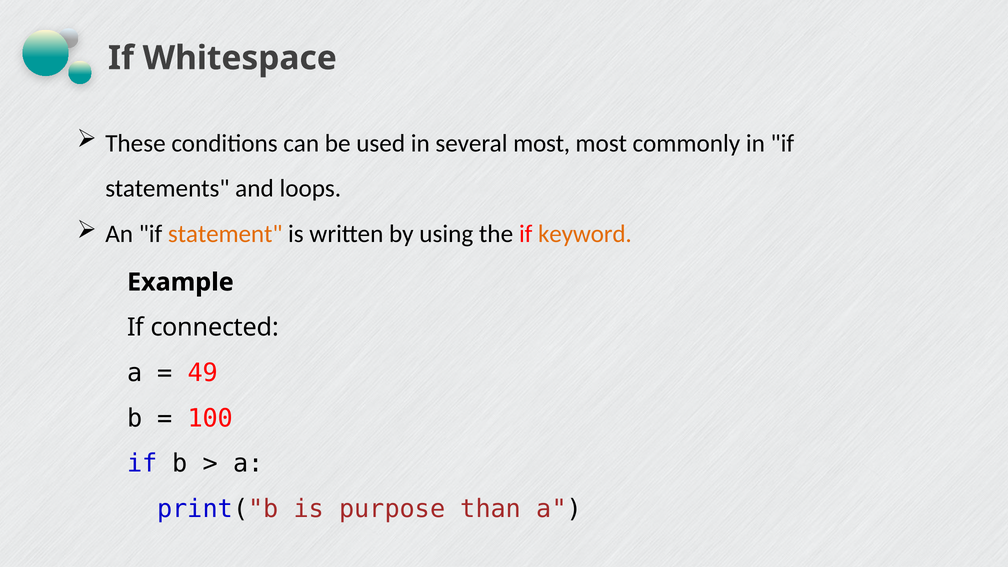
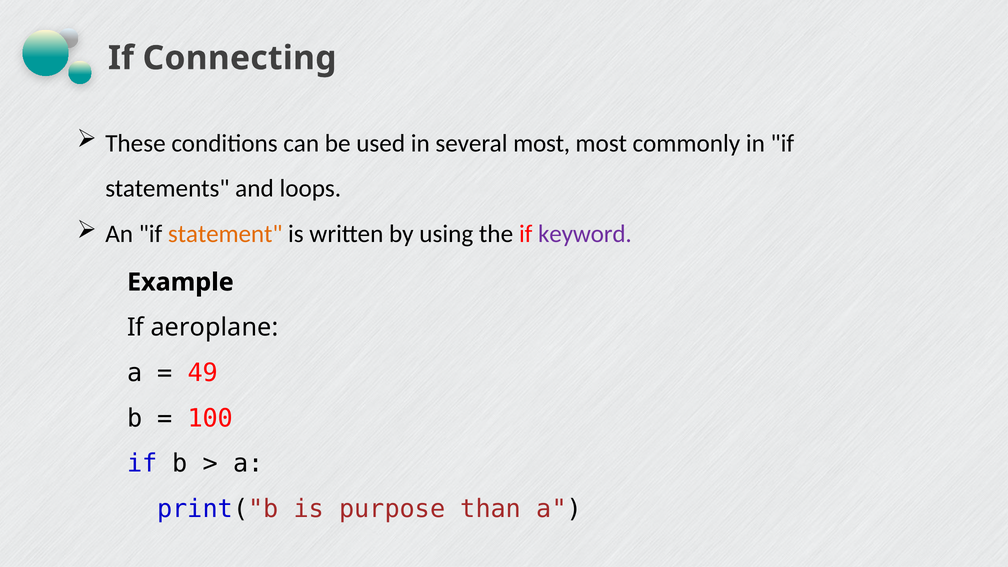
Whitespace: Whitespace -> Connecting
keyword colour: orange -> purple
connected: connected -> aeroplane
